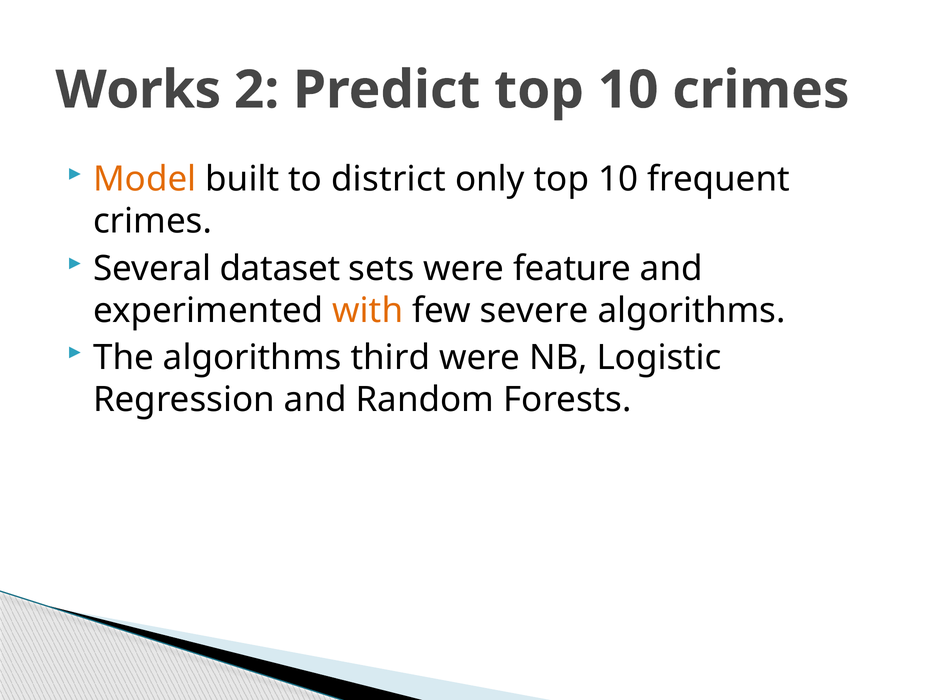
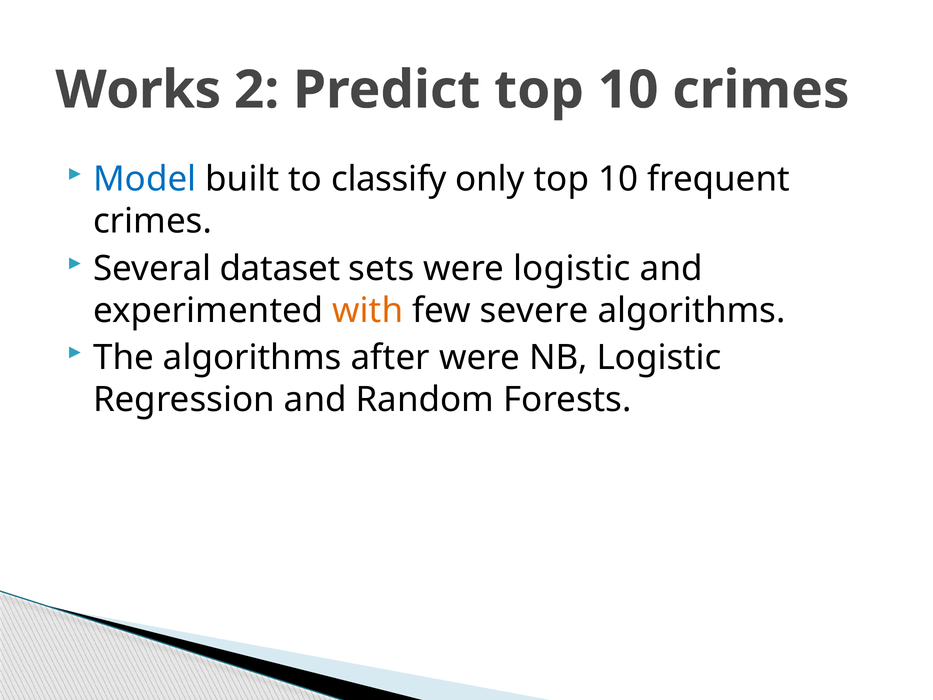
Model colour: orange -> blue
district: district -> classify
were feature: feature -> logistic
third: third -> after
